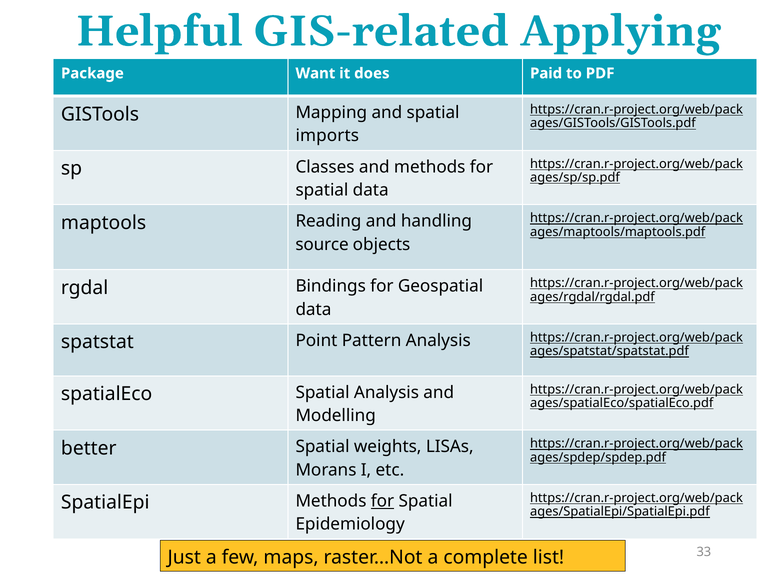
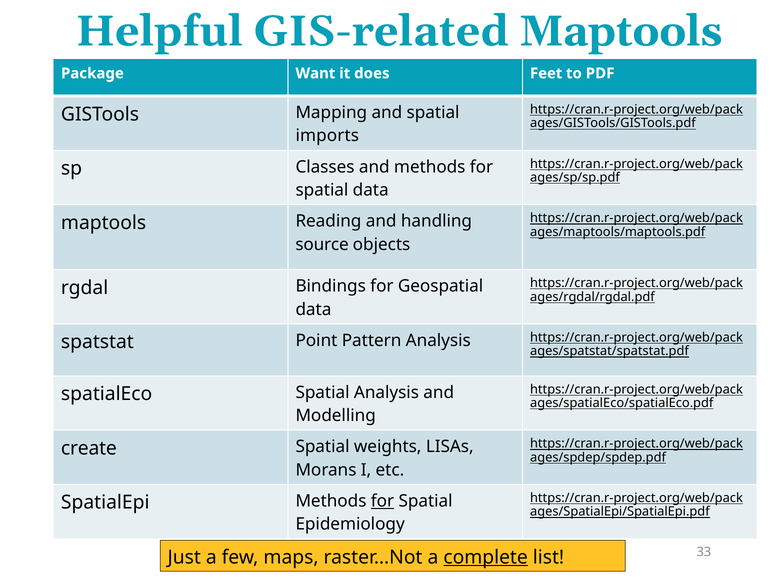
GIS-related Applying: Applying -> Maptools
Paid: Paid -> Feet
better: better -> create
complete underline: none -> present
